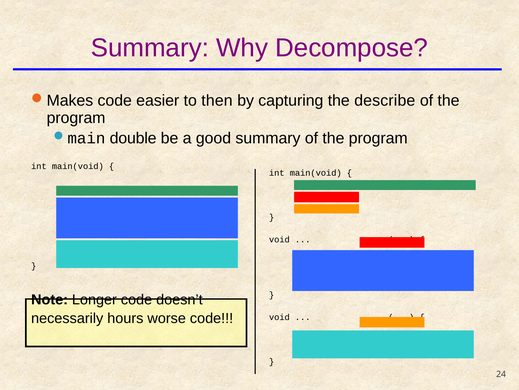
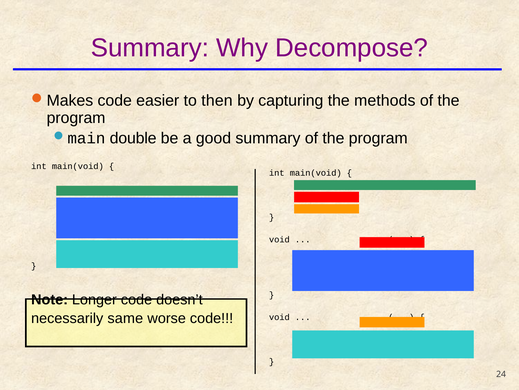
describe: describe -> methods
hours: hours -> same
